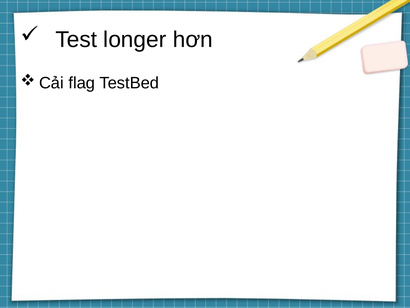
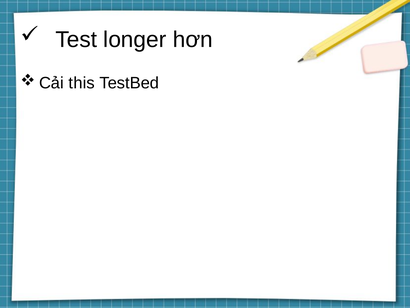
flag: flag -> this
